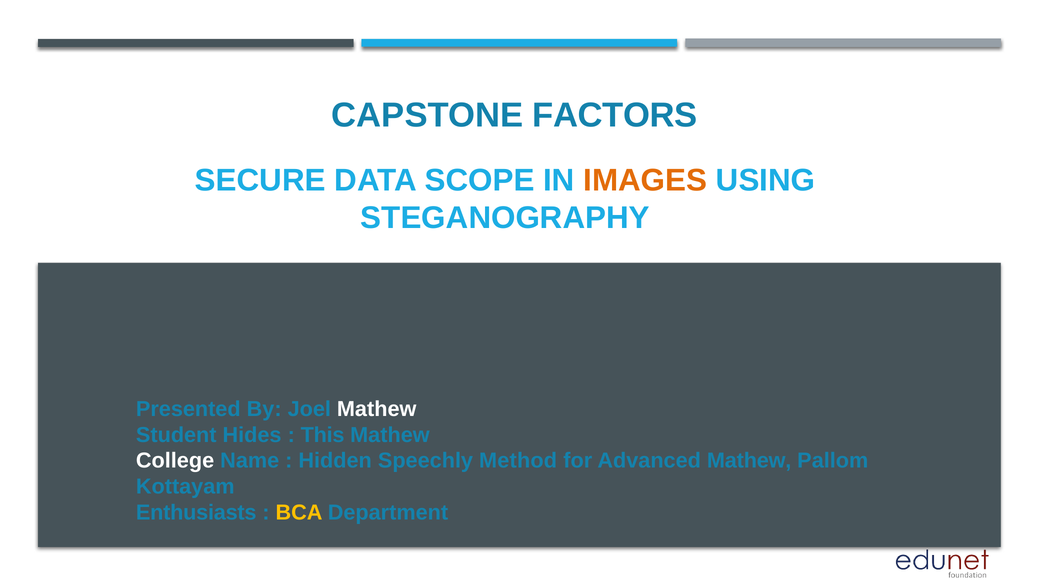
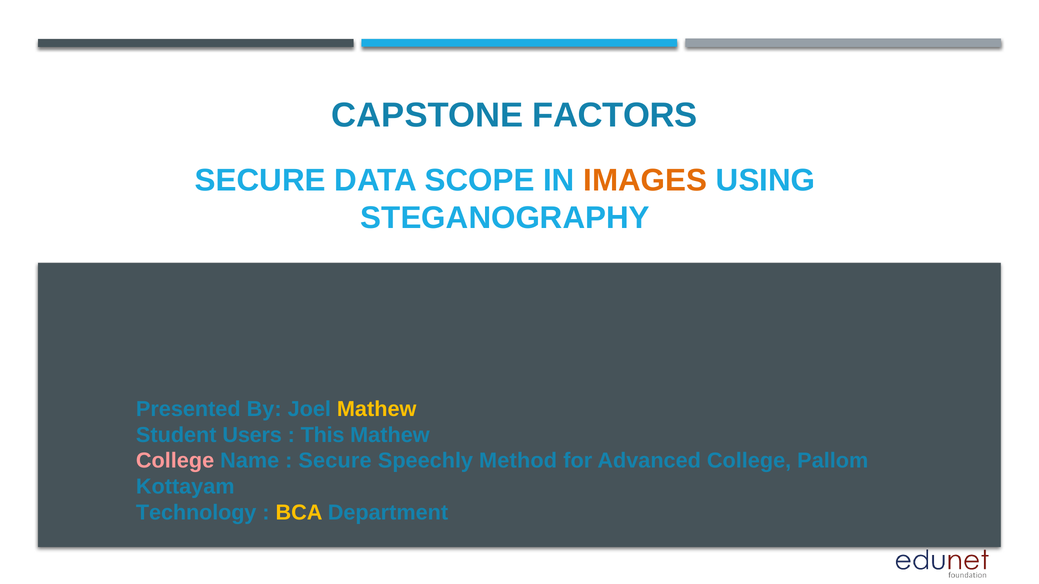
Mathew at (377, 409) colour: white -> yellow
Hides: Hides -> Users
College at (175, 461) colour: white -> pink
Hidden at (335, 461): Hidden -> Secure
Advanced Mathew: Mathew -> College
Enthusiasts: Enthusiasts -> Technology
